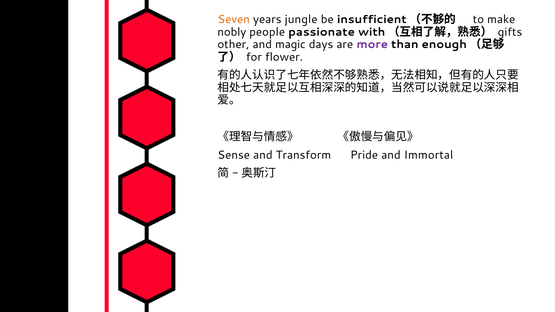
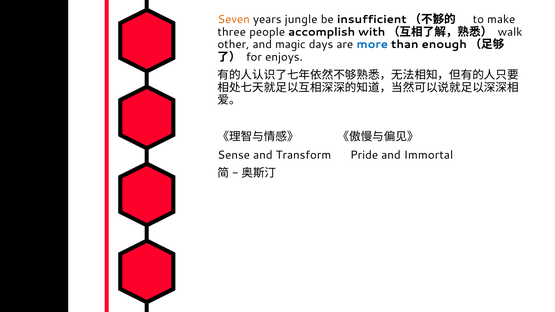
nobly: nobly -> three
passionate: passionate -> accomplish
gifts: gifts -> walk
more colour: purple -> blue
flower: flower -> enjoys
